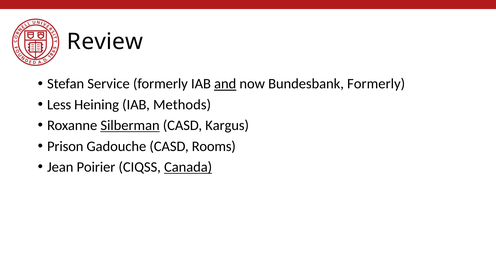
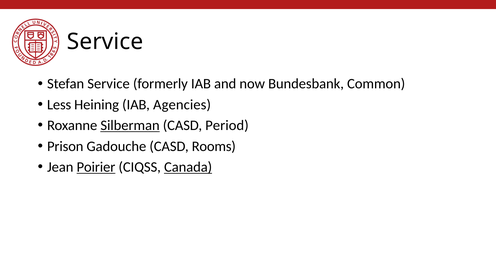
Review at (105, 42): Review -> Service
and underline: present -> none
Bundesbank Formerly: Formerly -> Common
Methods: Methods -> Agencies
Kargus: Kargus -> Period
Poirier underline: none -> present
